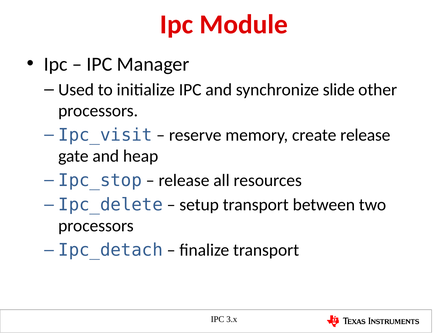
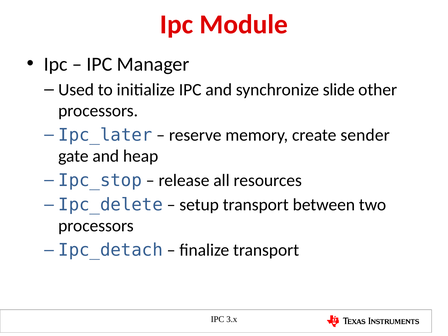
Ipc_visit: Ipc_visit -> Ipc_later
create release: release -> sender
